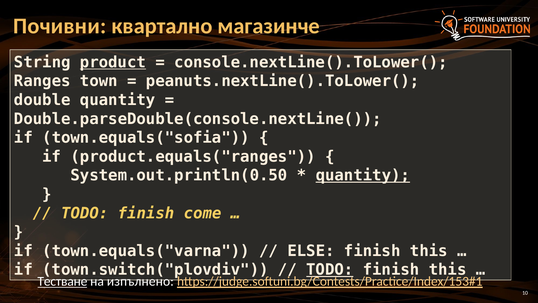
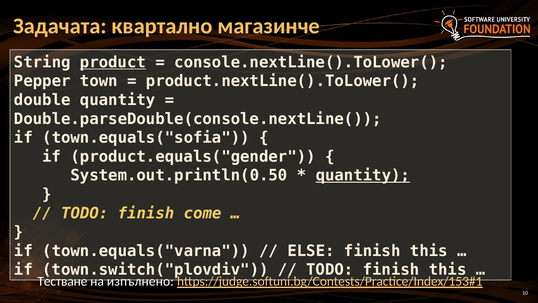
Почивни: Почивни -> Задачата
Ranges: Ranges -> Pepper
peanuts.nextLine().ToLower(: peanuts.nextLine().ToLower( -> product.nextLine().ToLower(
product.equals("ranges: product.equals("ranges -> product.equals("gender
TODO at (330, 269) underline: present -> none
Тестване underline: present -> none
